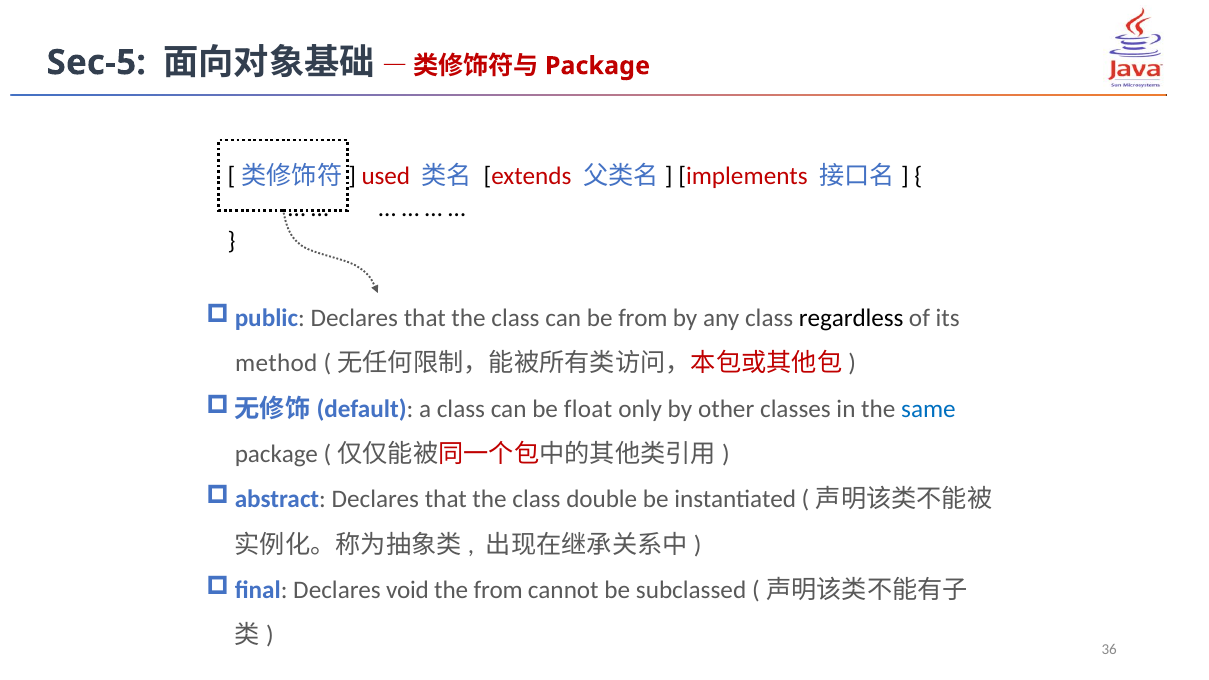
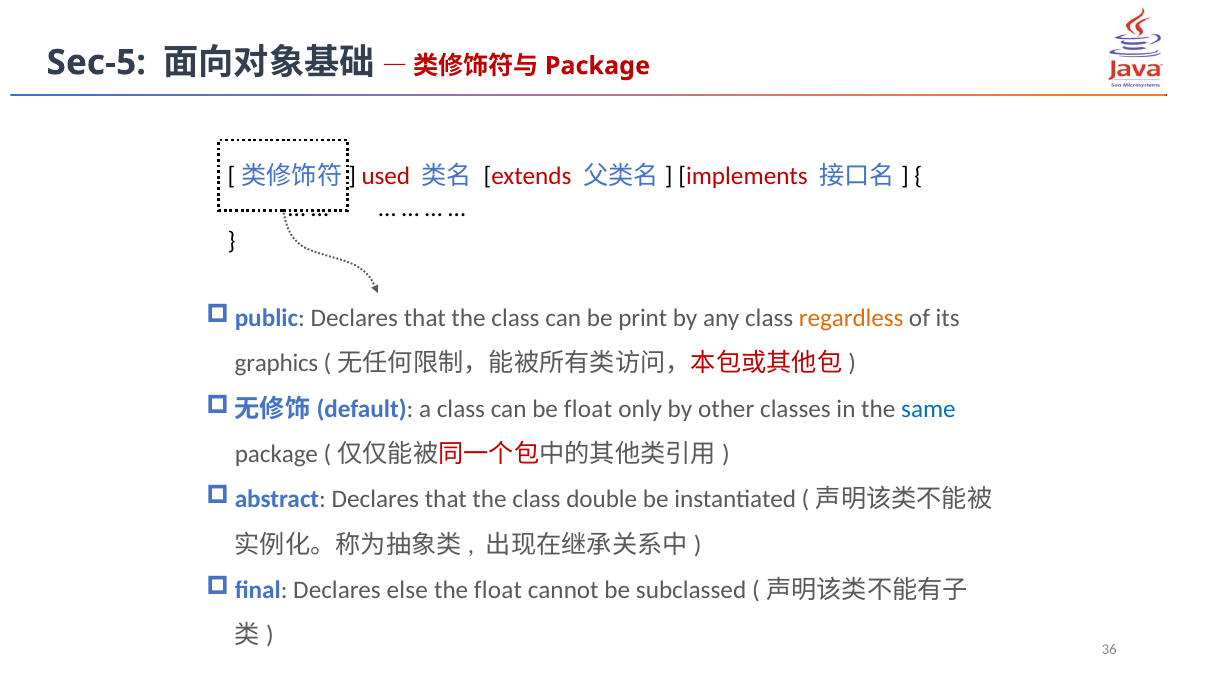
be from: from -> print
regardless colour: black -> orange
method: method -> graphics
void: void -> else
the from: from -> float
